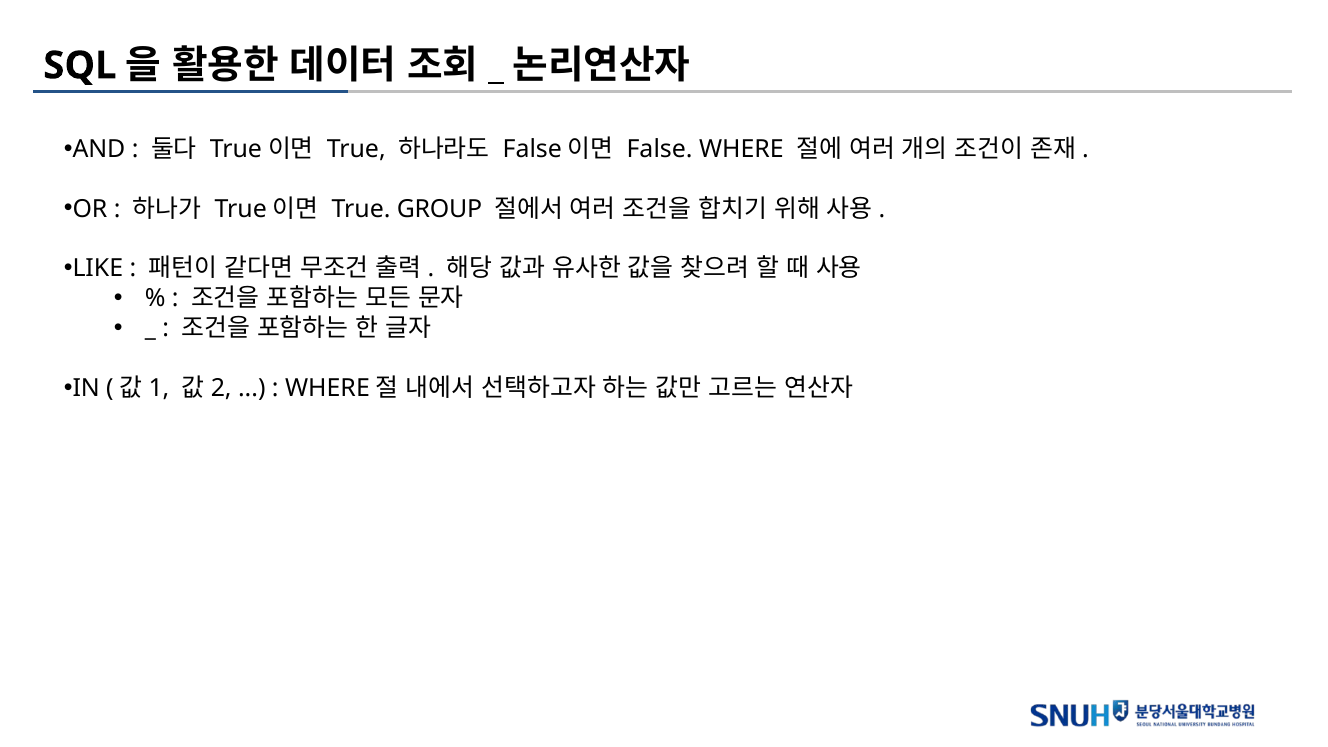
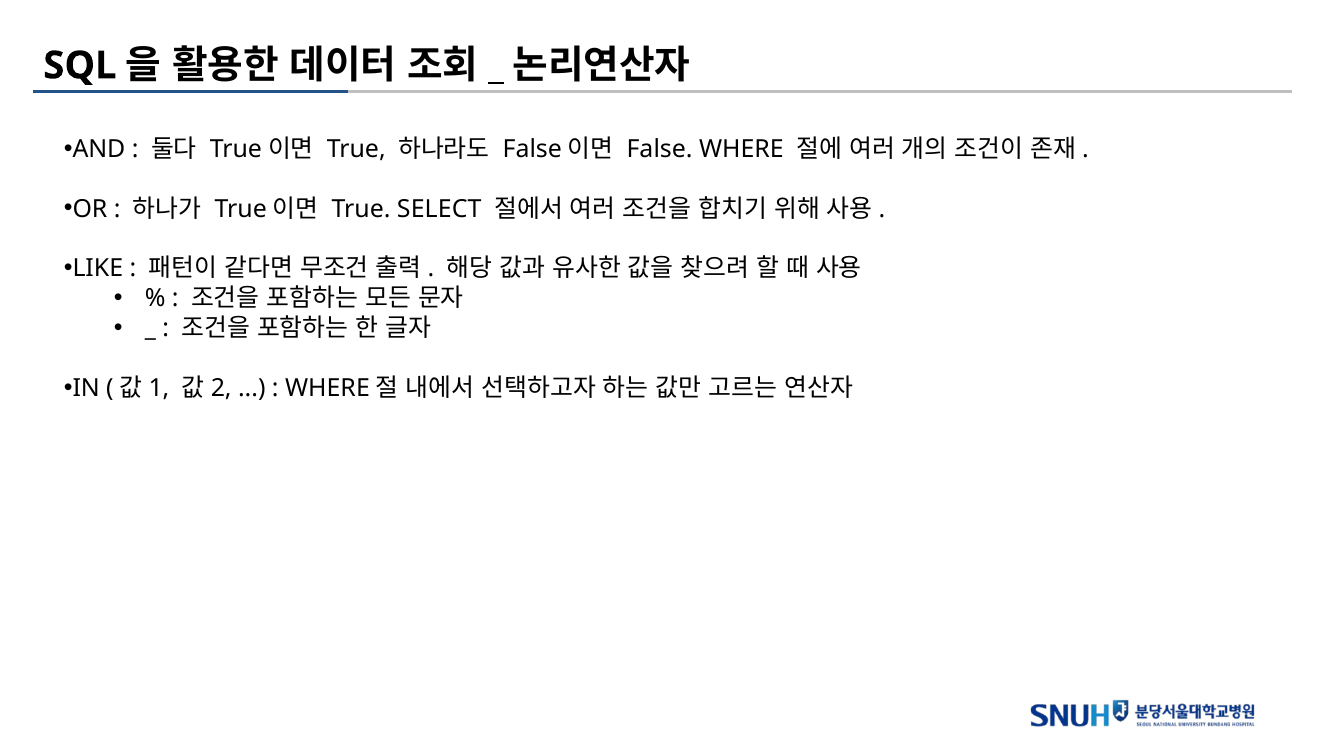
GROUP: GROUP -> SELECT
